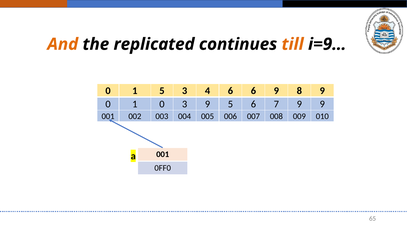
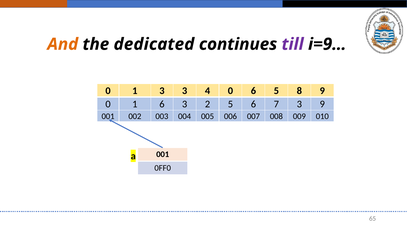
replicated: replicated -> dedicated
till colour: orange -> purple
1 5: 5 -> 3
4 6: 6 -> 0
6 9: 9 -> 5
1 0: 0 -> 6
3 9: 9 -> 2
7 9: 9 -> 3
